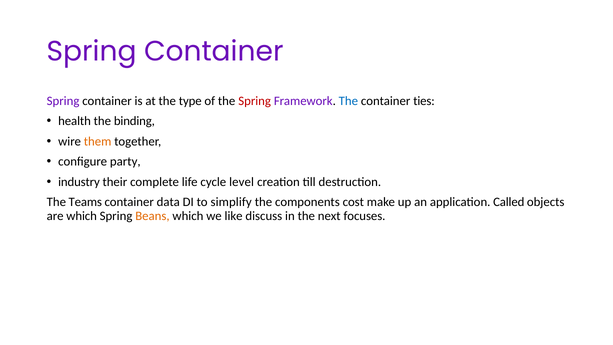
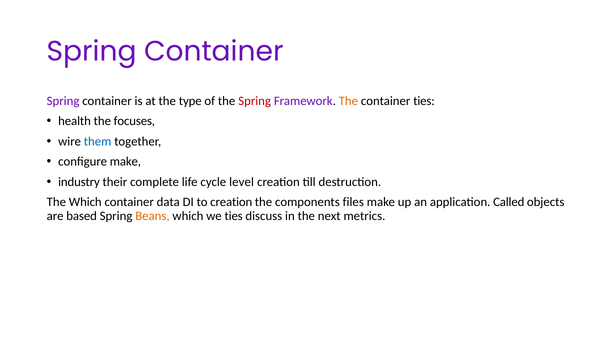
The at (348, 101) colour: blue -> orange
binding: binding -> focuses
them colour: orange -> blue
configure party: party -> make
The Teams: Teams -> Which
to simplify: simplify -> creation
cost: cost -> files
are which: which -> based
we like: like -> ties
focuses: focuses -> metrics
